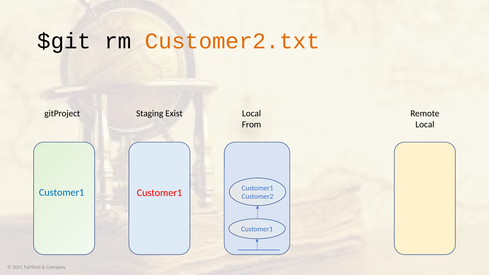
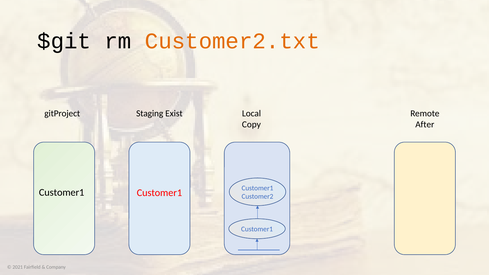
From: From -> Copy
Local at (425, 124): Local -> After
Customer1 at (62, 192) colour: blue -> black
